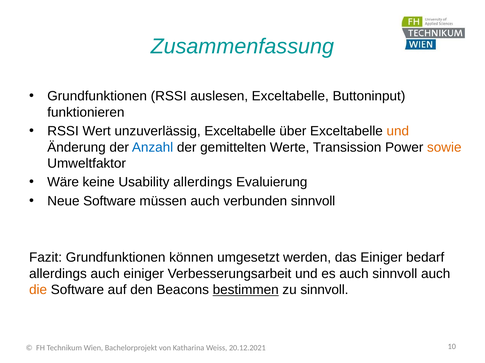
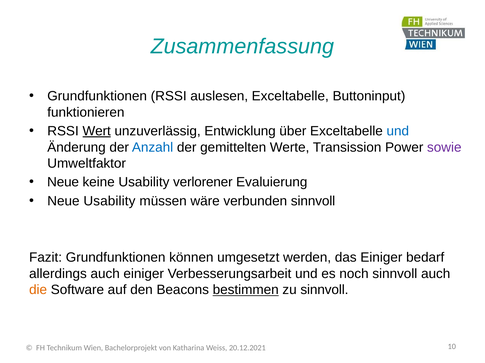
Wert underline: none -> present
unzuverlässig Exceltabelle: Exceltabelle -> Entwicklung
und at (398, 131) colour: orange -> blue
sowie colour: orange -> purple
Wäre at (63, 183): Wäre -> Neue
Usability allerdings: allerdings -> verlorener
Neue Software: Software -> Usability
müssen auch: auch -> wäre
es auch: auch -> noch
